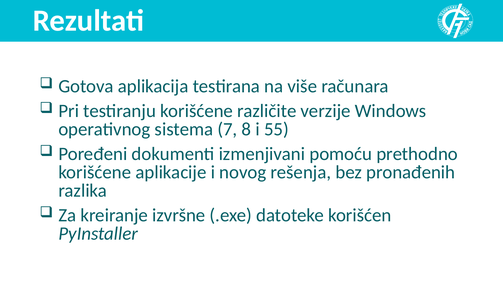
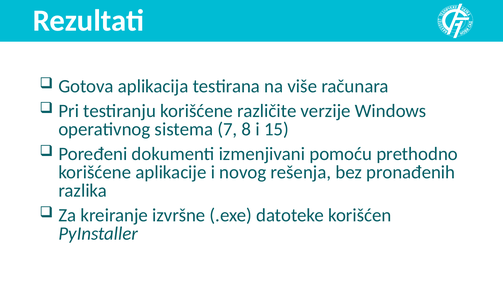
55: 55 -> 15
